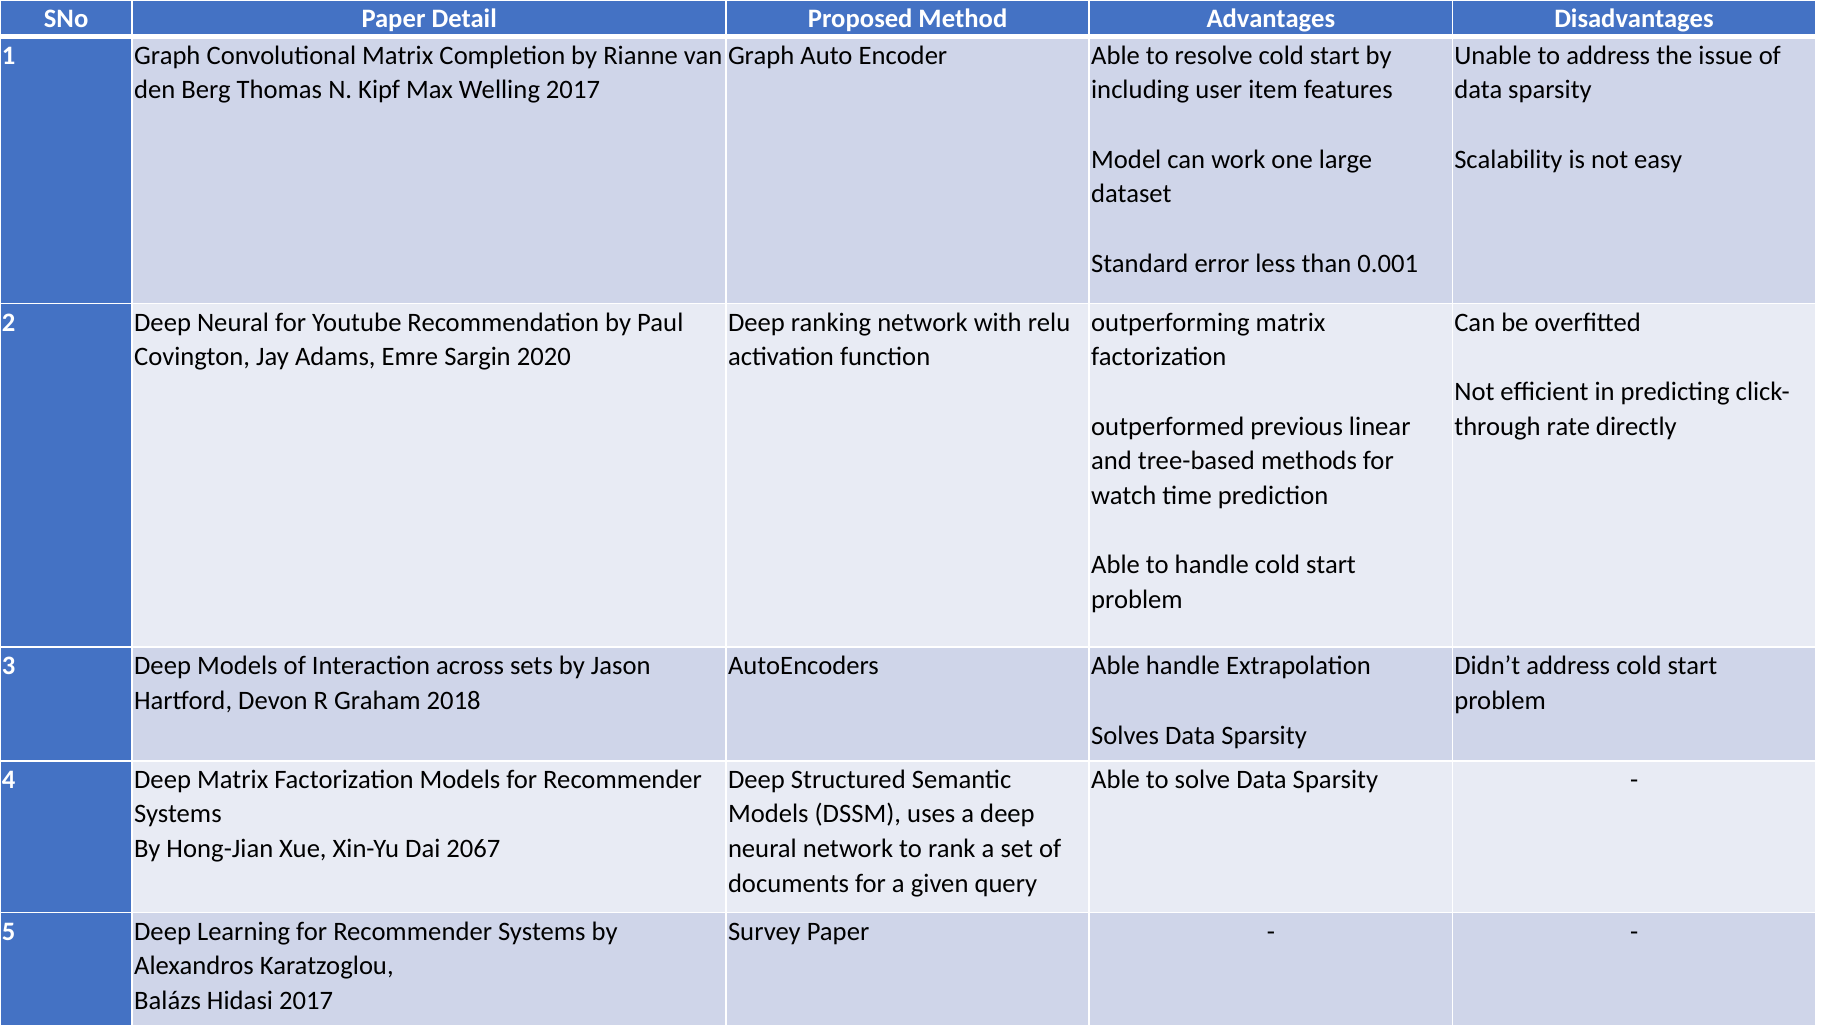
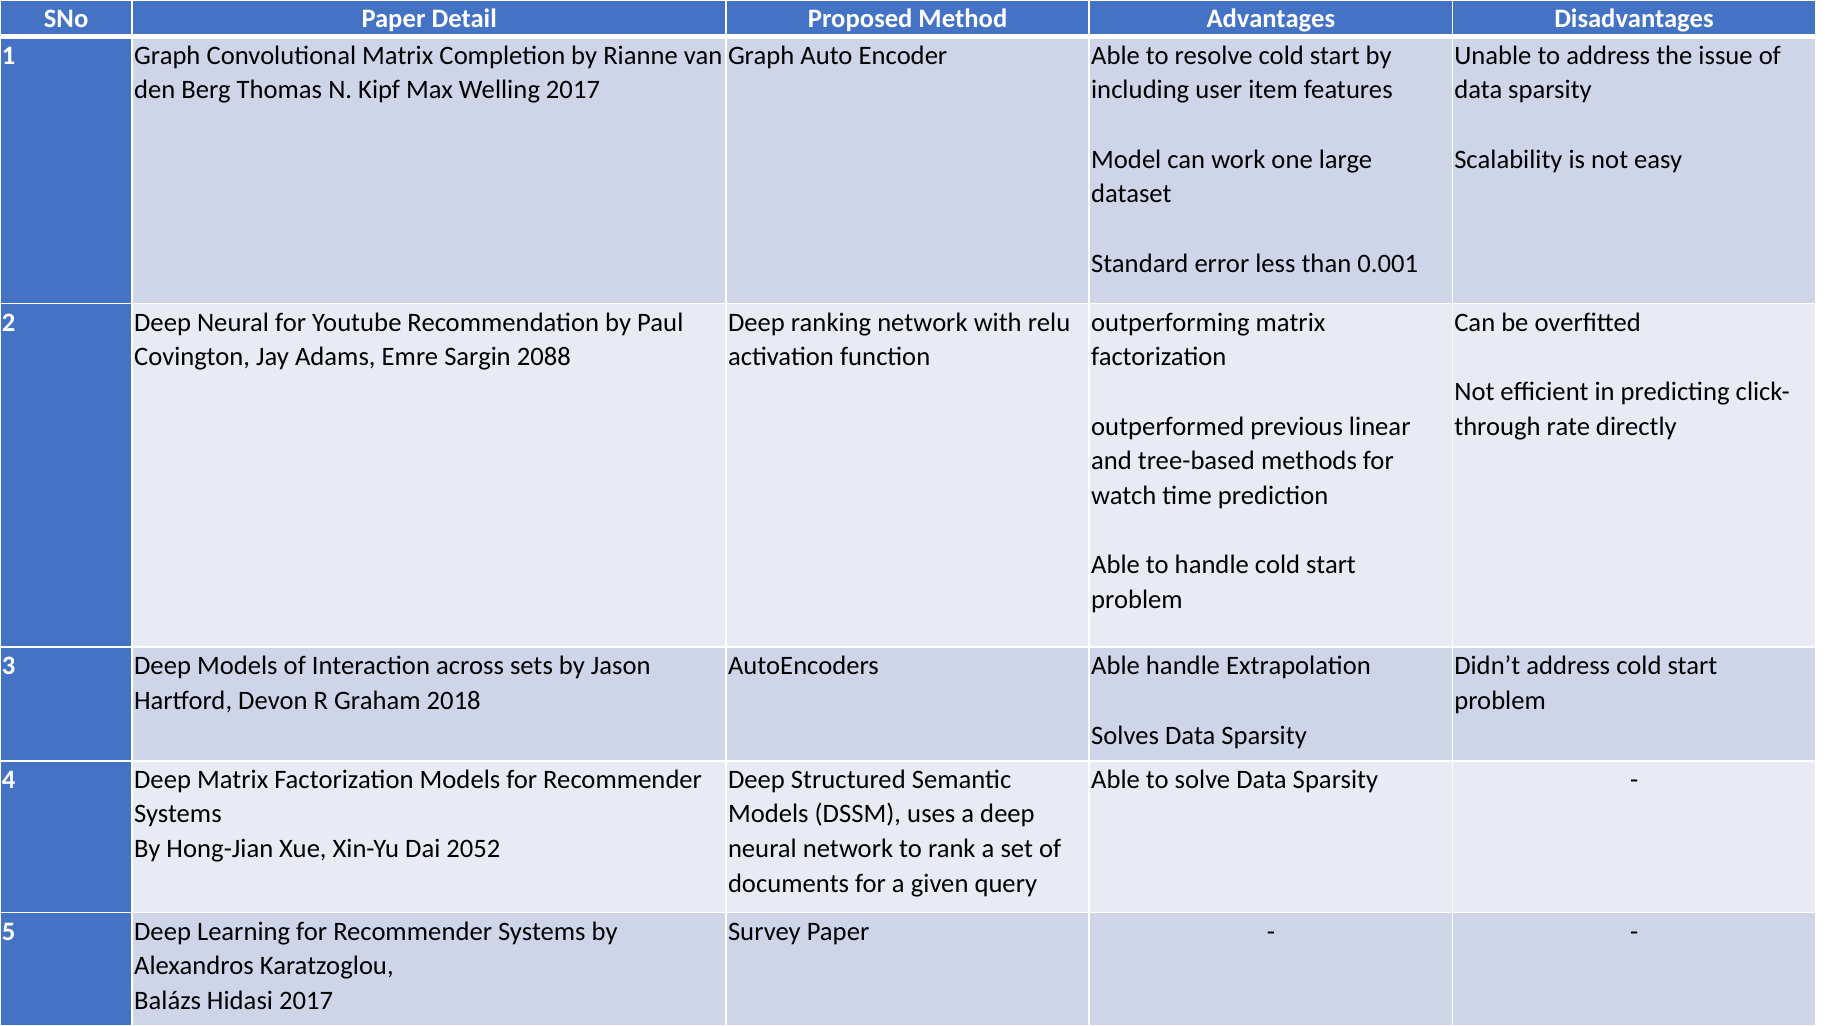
2020: 2020 -> 2088
2067: 2067 -> 2052
